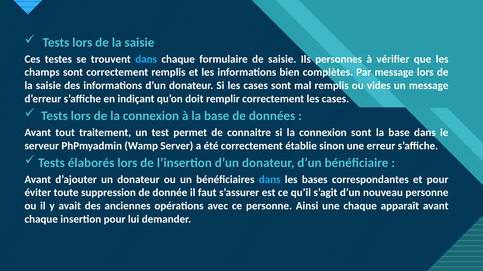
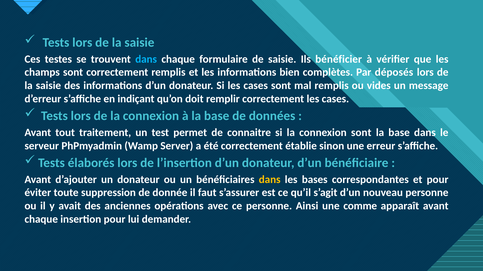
personnes: personnes -> bénéficier
Par message: message -> déposés
dans at (270, 180) colour: light blue -> yellow
une chaque: chaque -> comme
